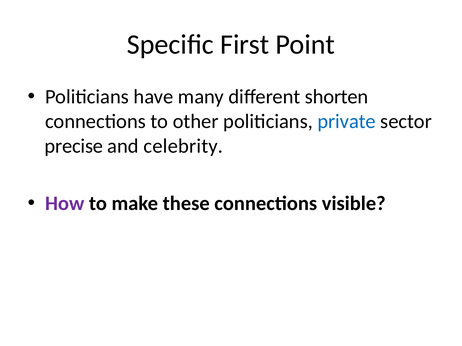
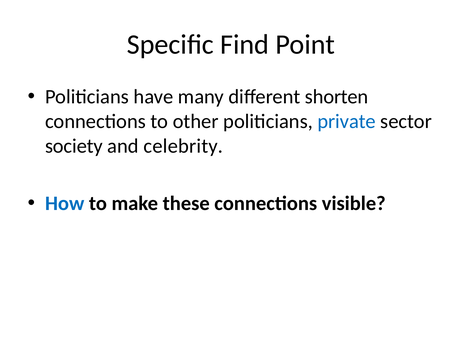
First: First -> Find
precise: precise -> society
How colour: purple -> blue
